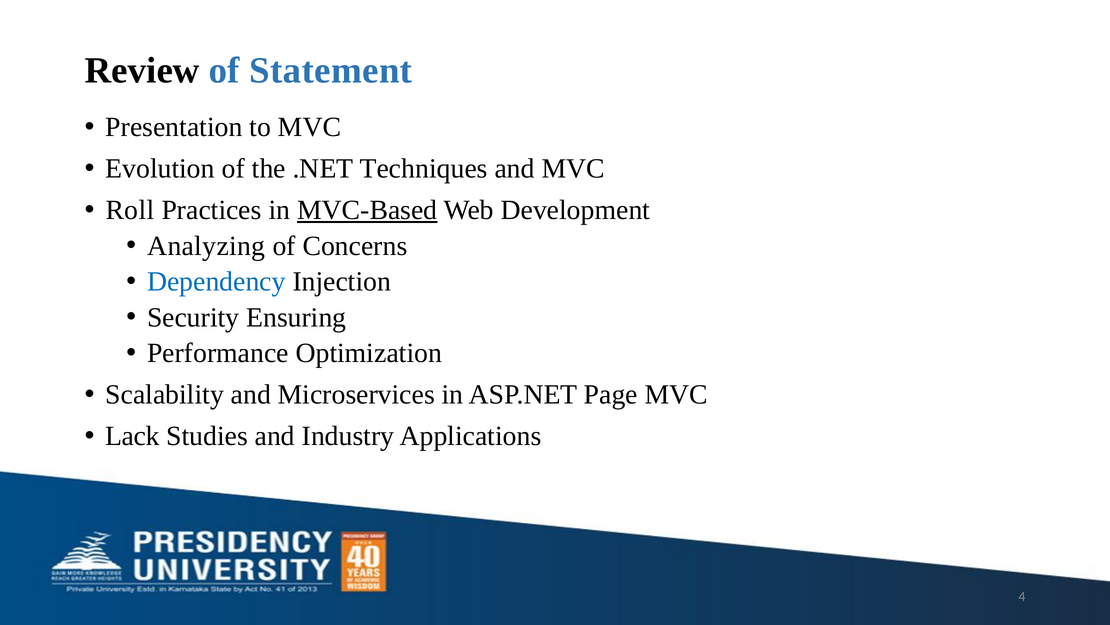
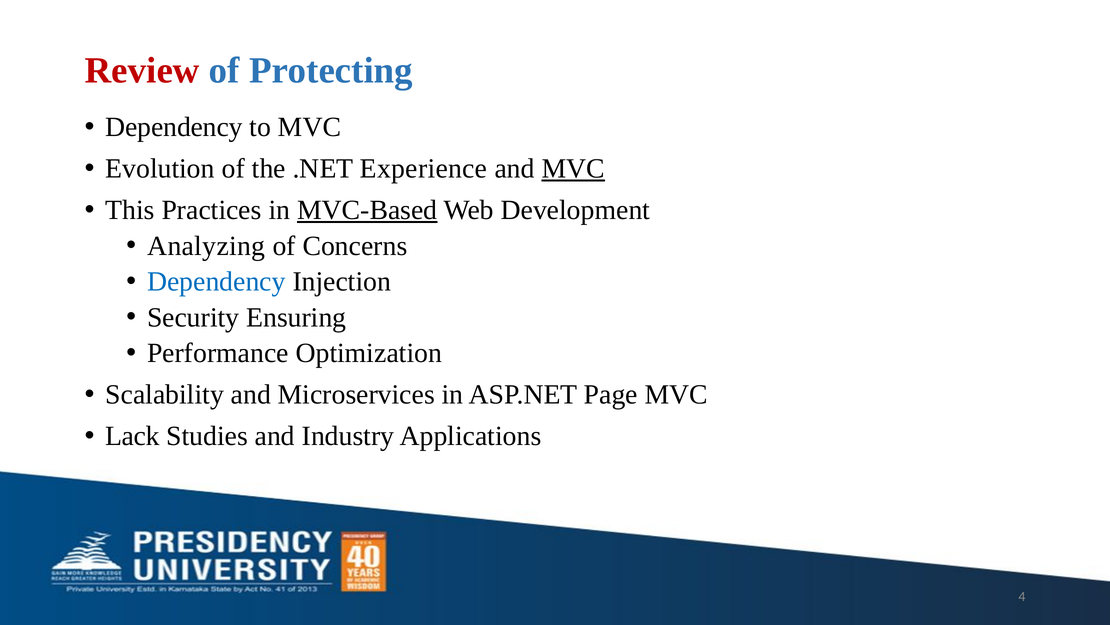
Review colour: black -> red
Statement: Statement -> Protecting
Presentation at (174, 127): Presentation -> Dependency
Techniques: Techniques -> Experience
MVC at (573, 168) underline: none -> present
Roll: Roll -> This
